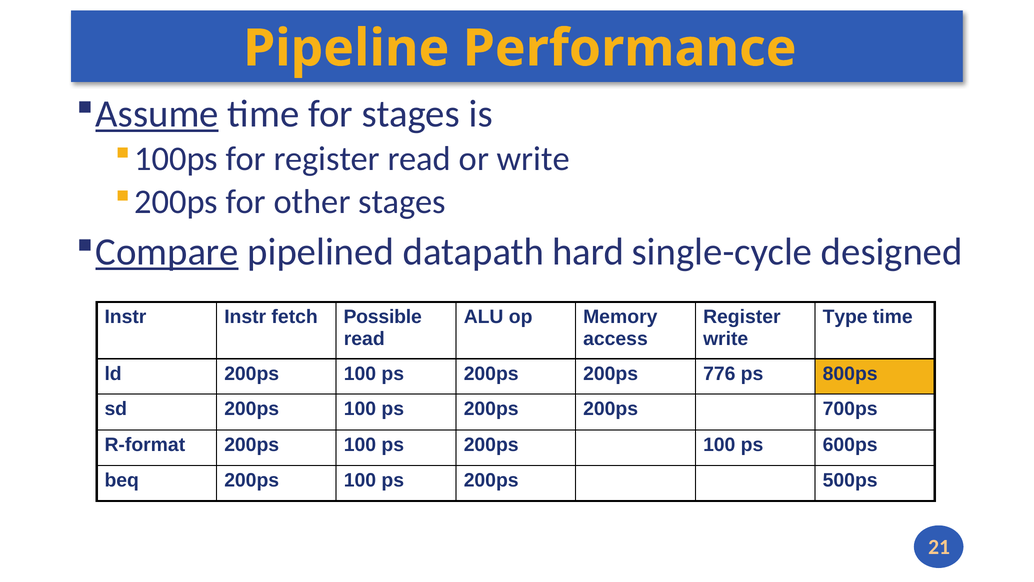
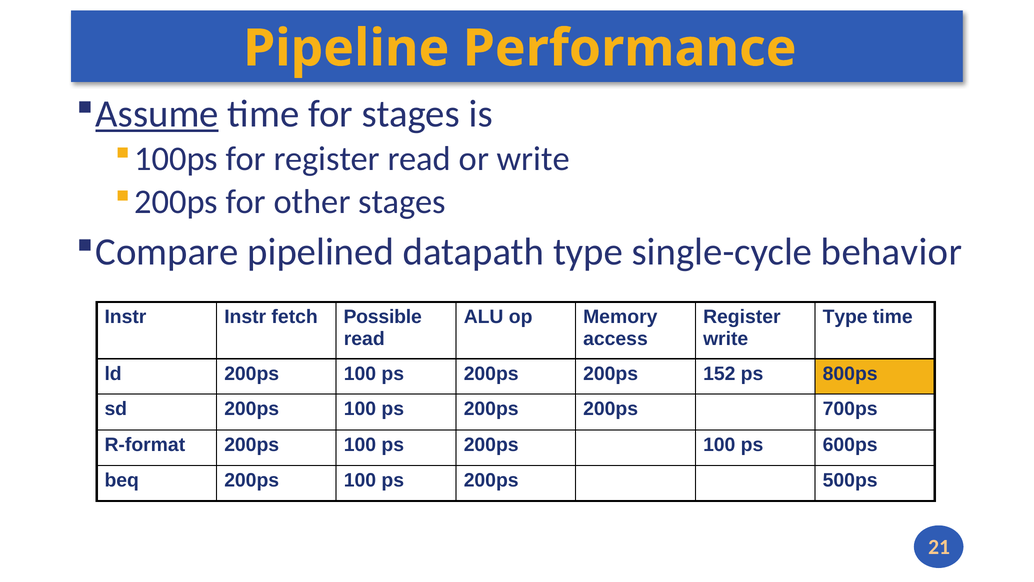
Compare underline: present -> none
datapath hard: hard -> type
designed: designed -> behavior
776: 776 -> 152
